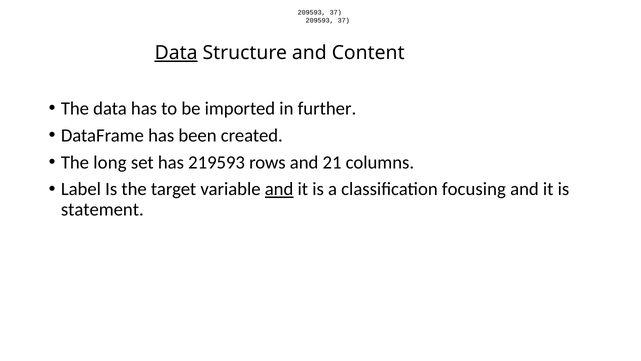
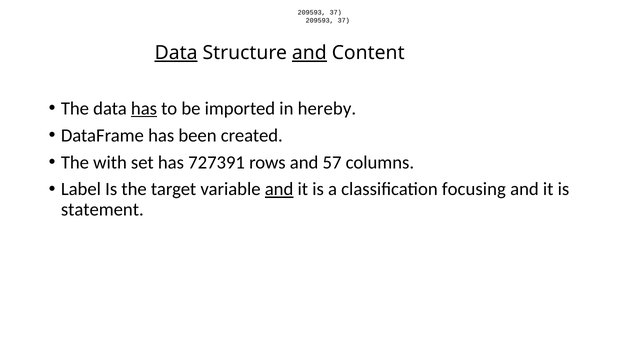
and at (309, 53) underline: none -> present
has at (144, 108) underline: none -> present
further: further -> hereby
long: long -> with
219593: 219593 -> 727391
21: 21 -> 57
